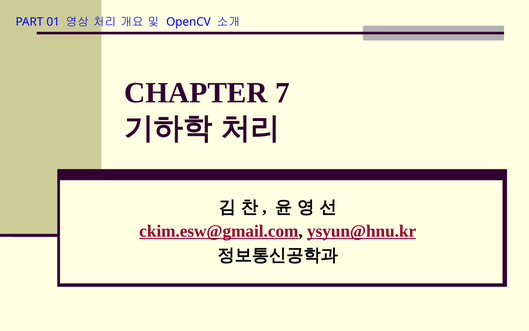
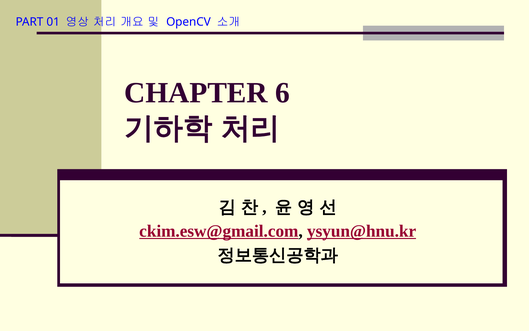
7: 7 -> 6
